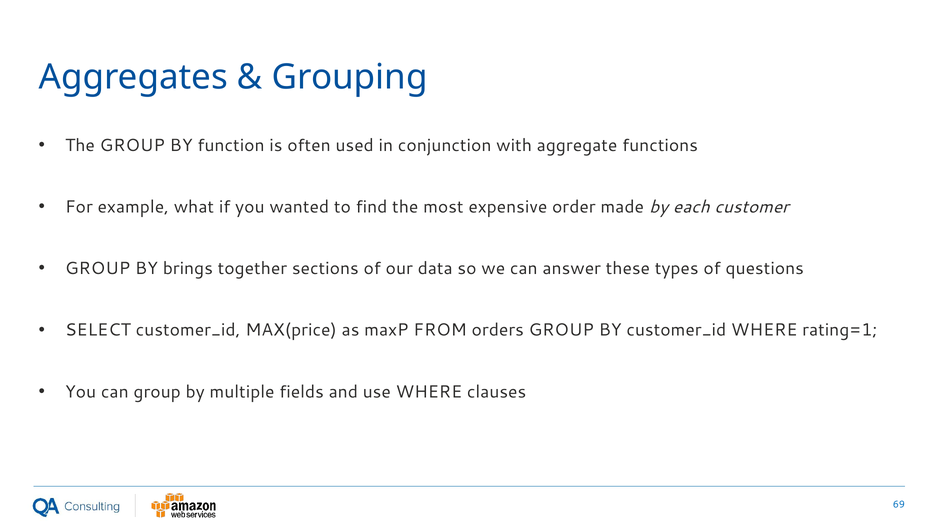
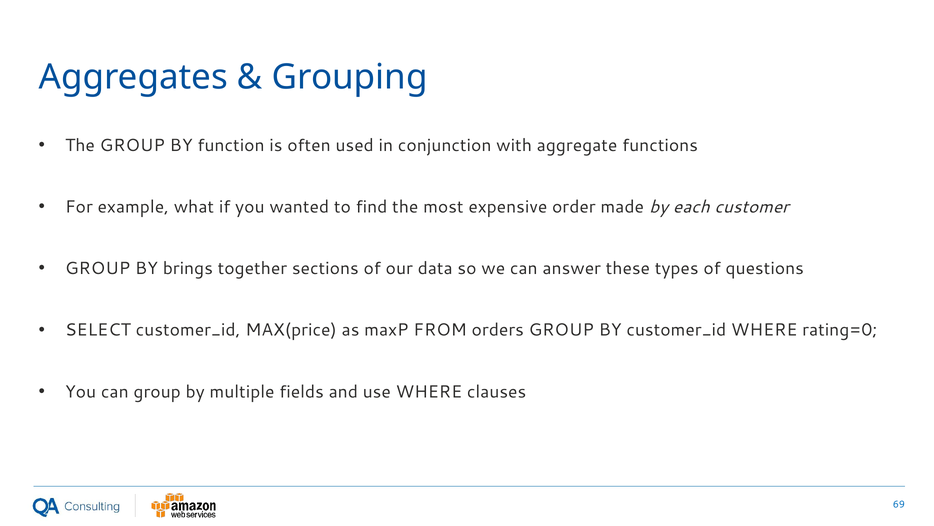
rating=1: rating=1 -> rating=0
